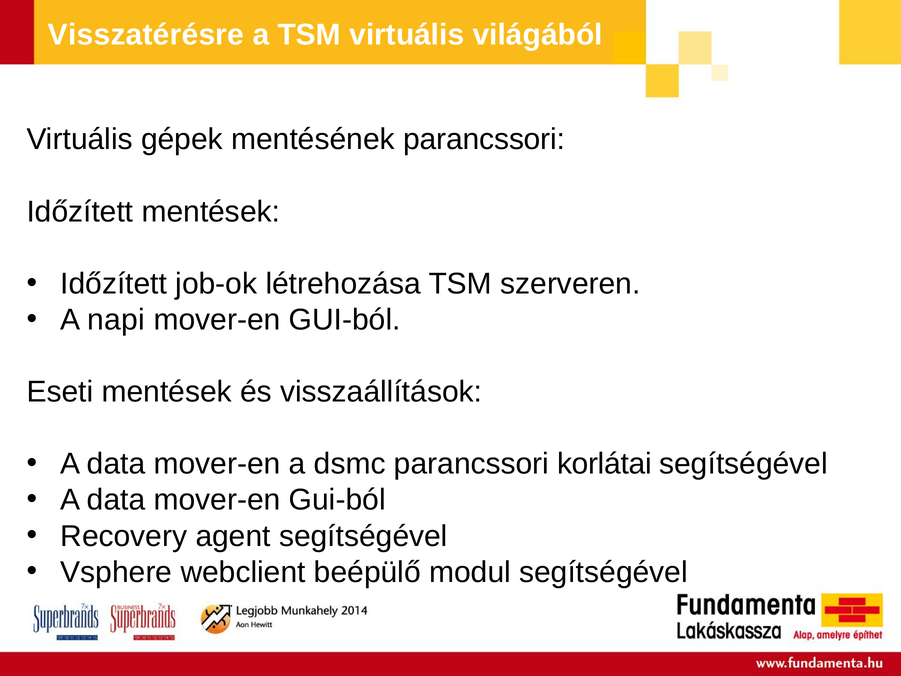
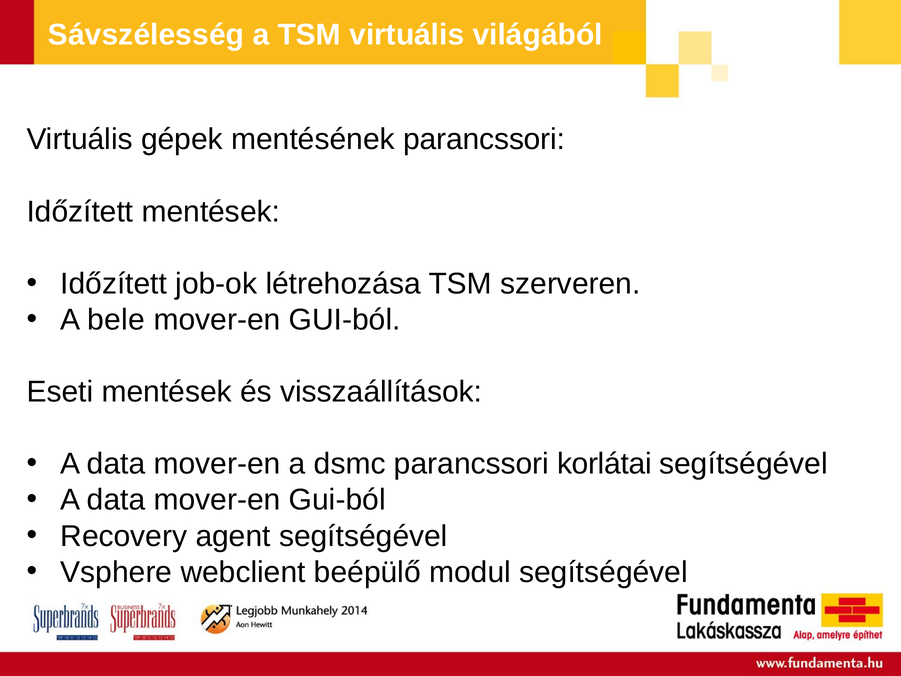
Visszatérésre: Visszatérésre -> Sávszélesség
napi: napi -> bele
